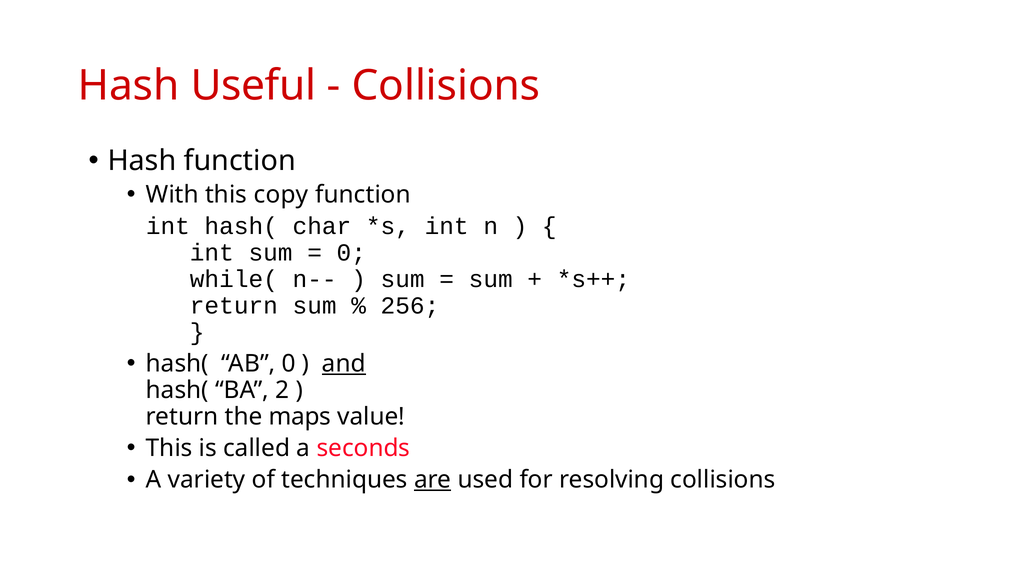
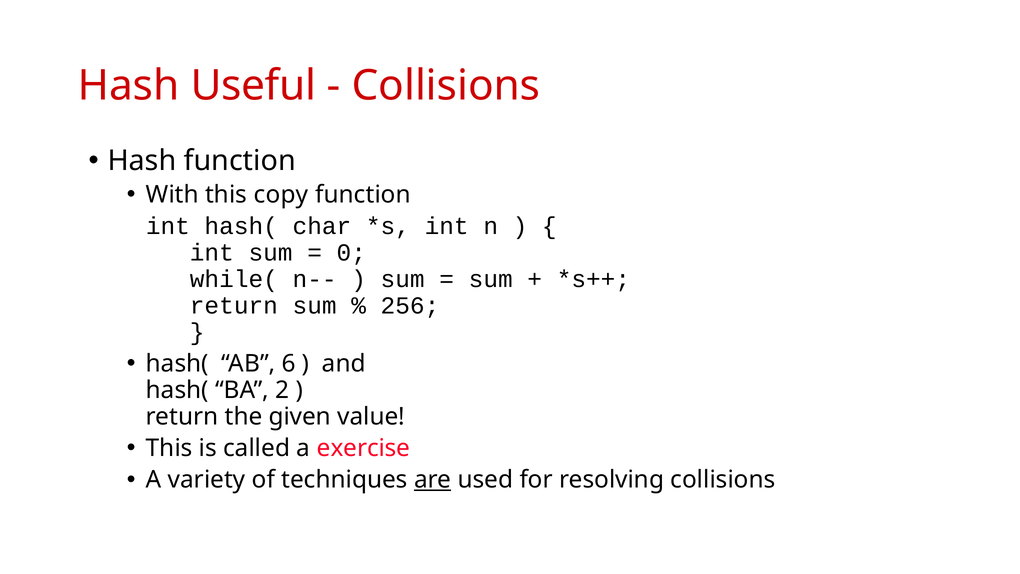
AB 0: 0 -> 6
and underline: present -> none
maps: maps -> given
seconds: seconds -> exercise
